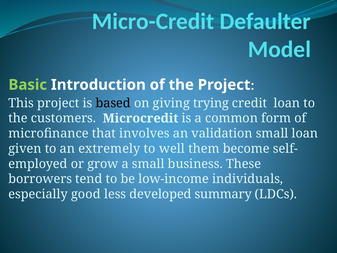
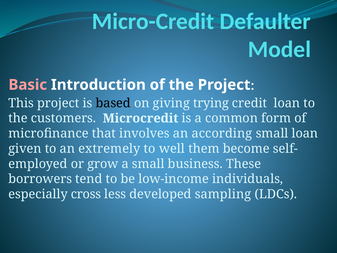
Basic colour: light green -> pink
validation: validation -> according
good: good -> cross
summary: summary -> sampling
